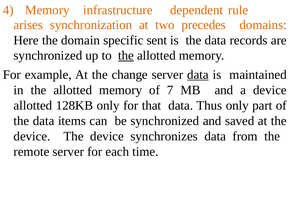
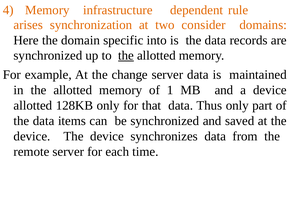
precedes: precedes -> consider
sent: sent -> into
data at (198, 75) underline: present -> none
7: 7 -> 1
